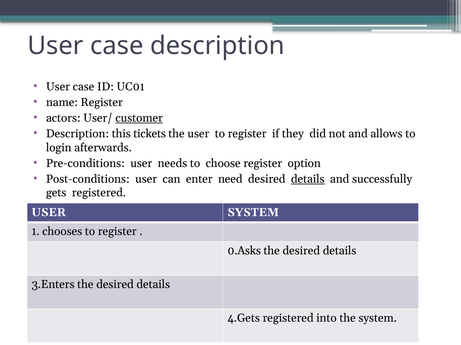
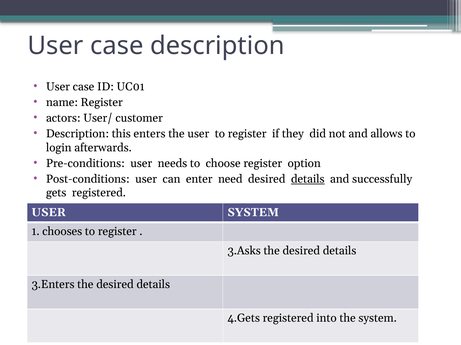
customer underline: present -> none
tickets: tickets -> enters
0.Asks: 0.Asks -> 3.Asks
